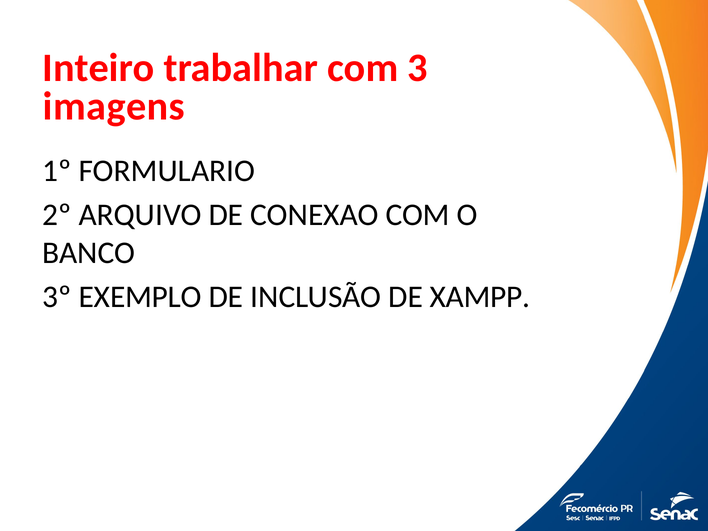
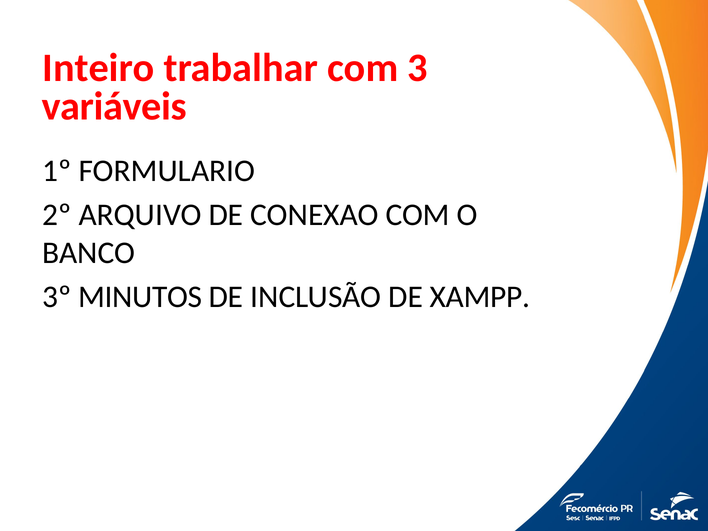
imagens: imagens -> variáveis
EXEMPLO: EXEMPLO -> MINUTOS
